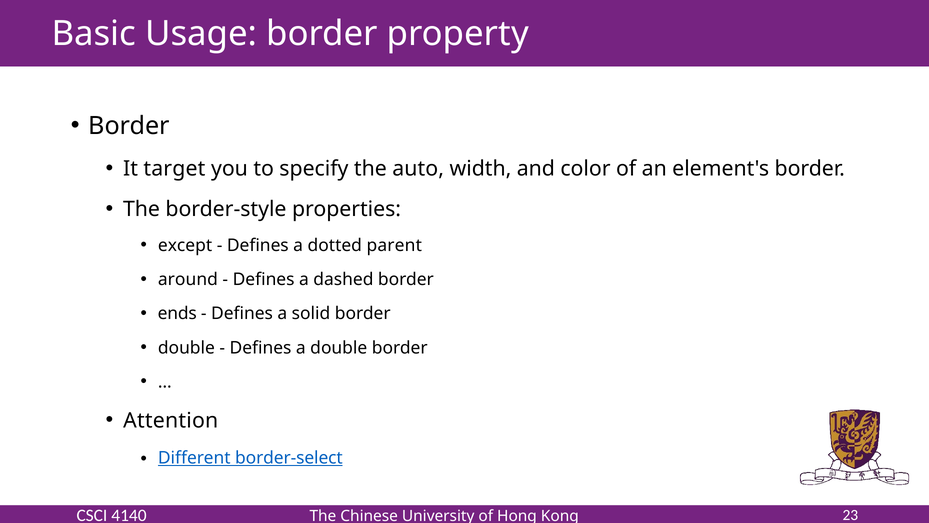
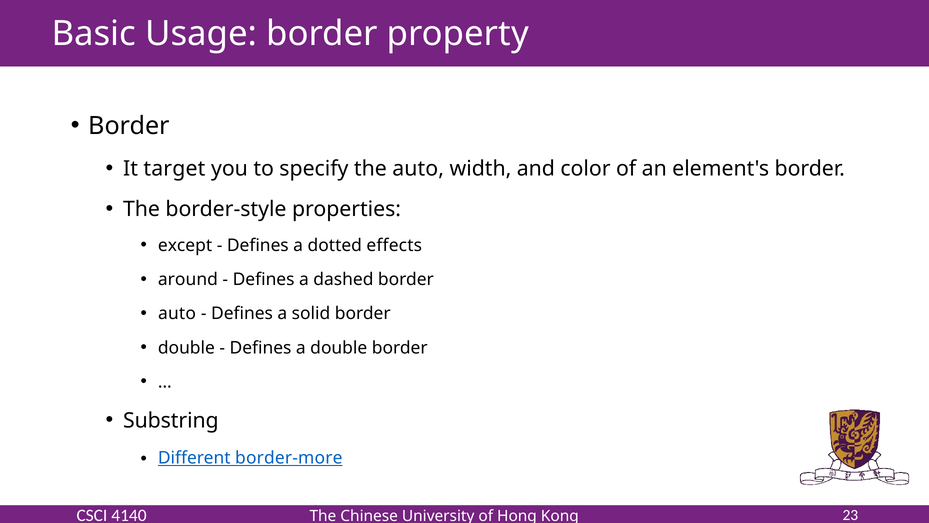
parent: parent -> effects
ends at (177, 313): ends -> auto
Attention: Attention -> Substring
border-select: border-select -> border-more
